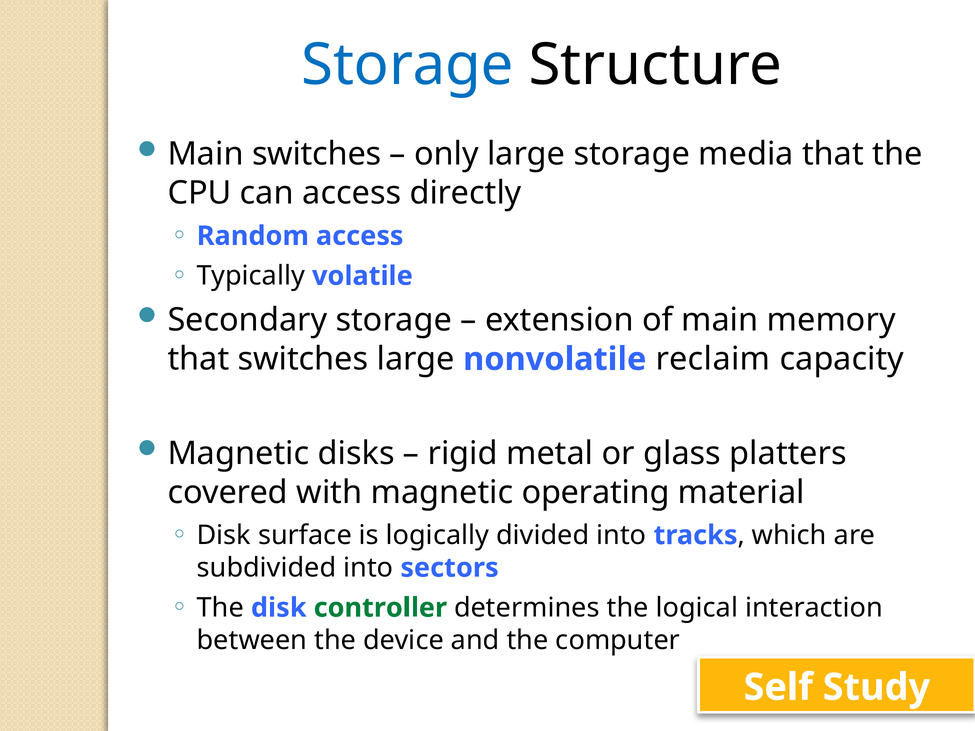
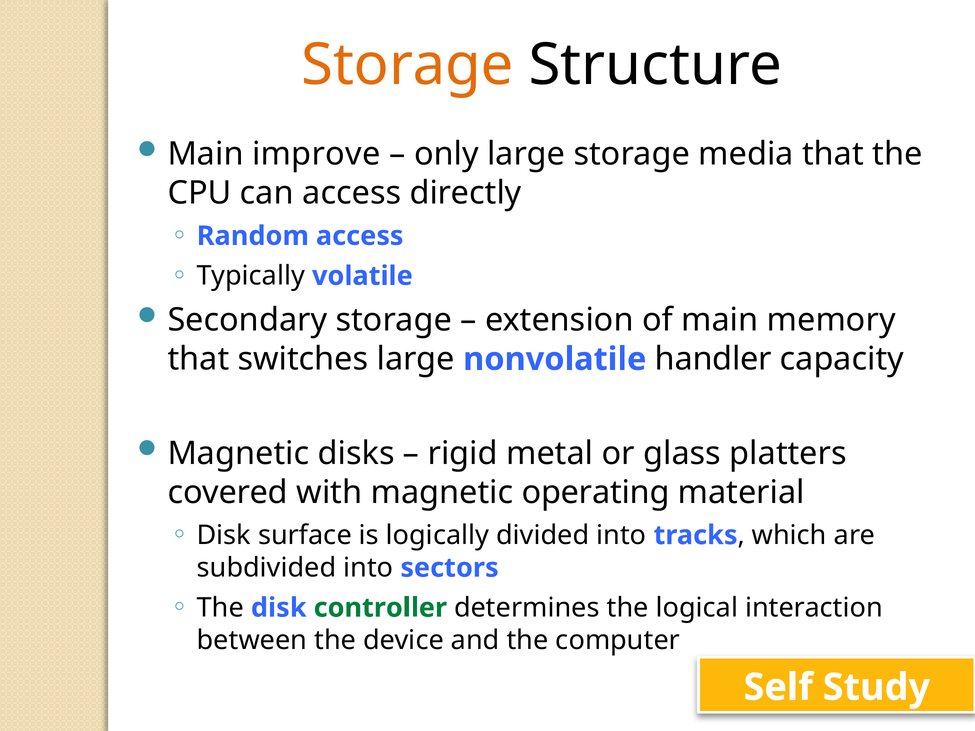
Storage at (408, 65) colour: blue -> orange
Main switches: switches -> improve
reclaim: reclaim -> handler
